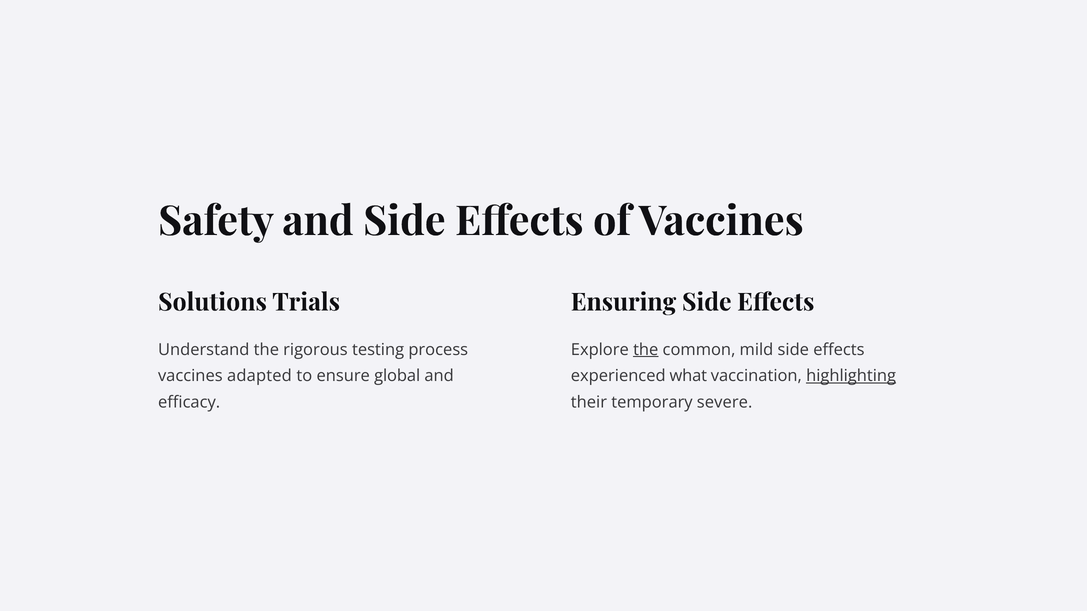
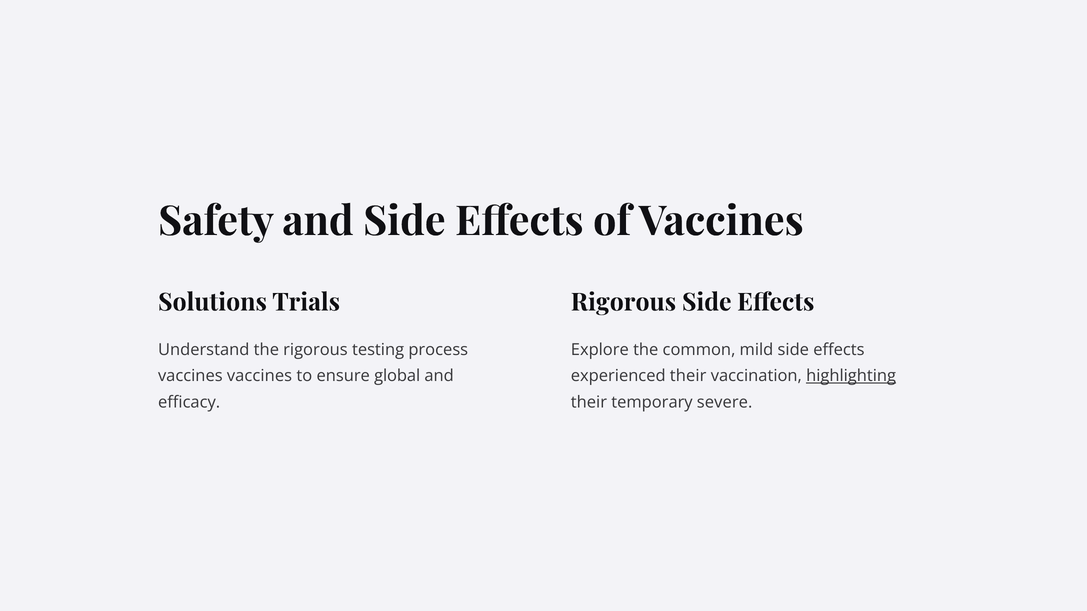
Ensuring at (624, 303): Ensuring -> Rigorous
the at (646, 350) underline: present -> none
vaccines adapted: adapted -> vaccines
experienced what: what -> their
